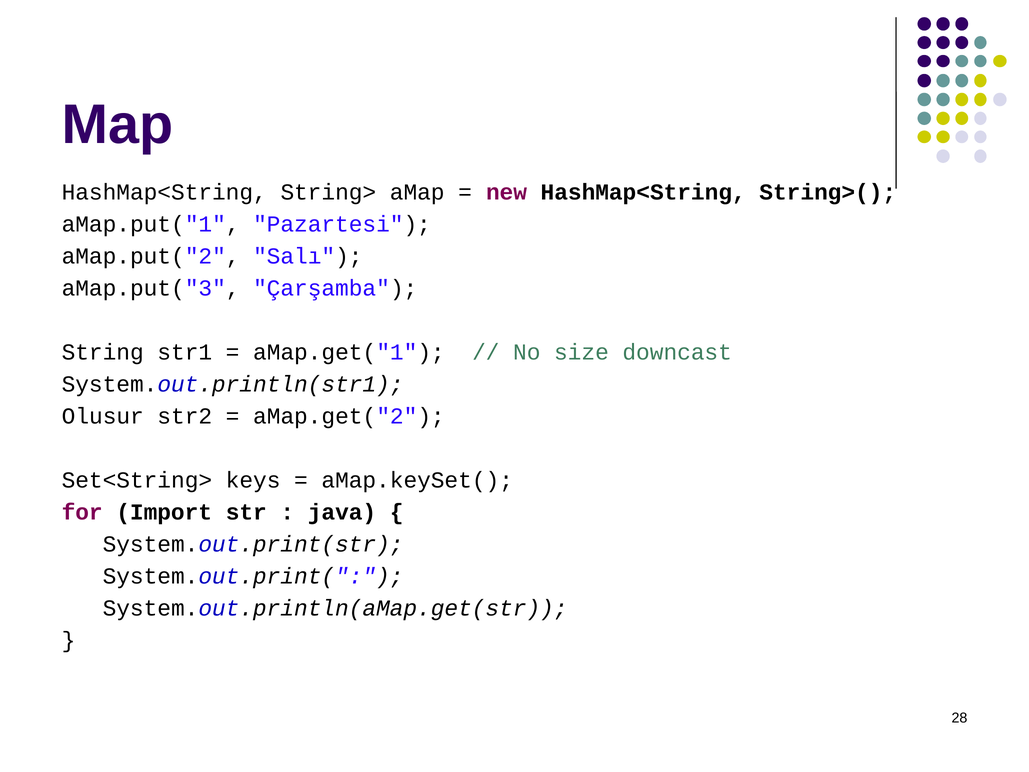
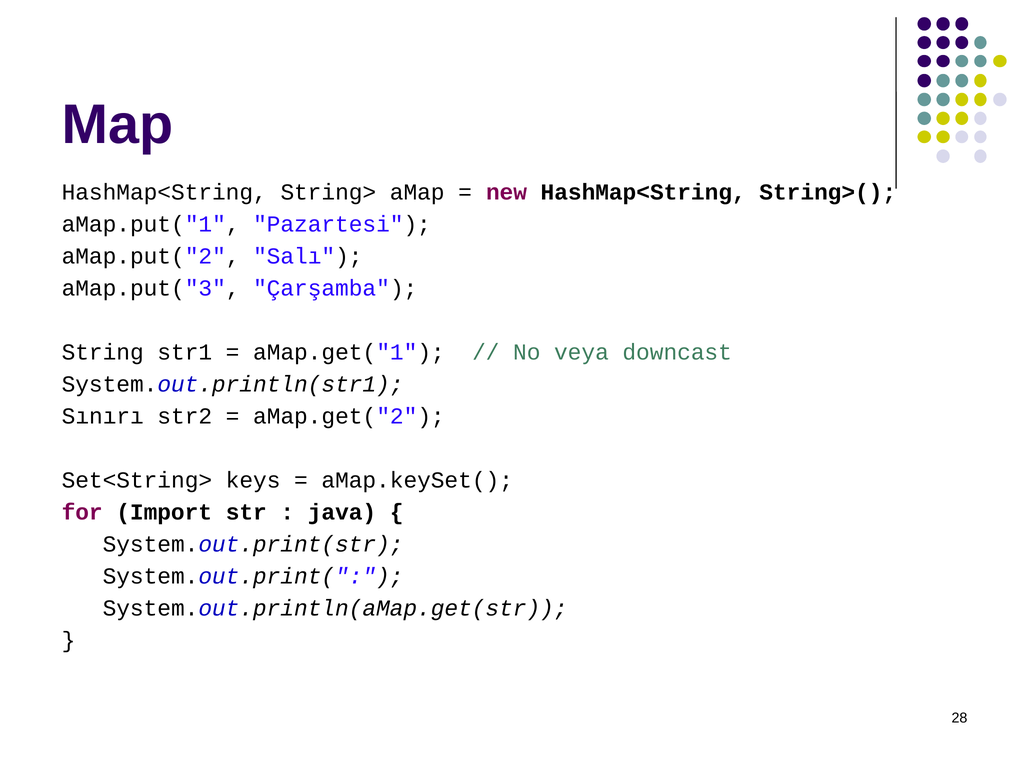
size: size -> veya
Olusur: Olusur -> Sınırı
